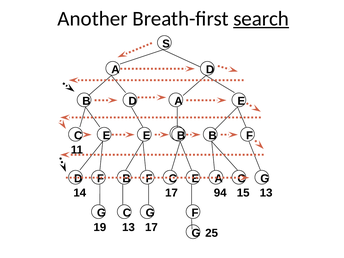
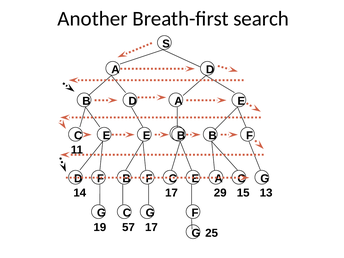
search underline: present -> none
94: 94 -> 29
19 13: 13 -> 57
